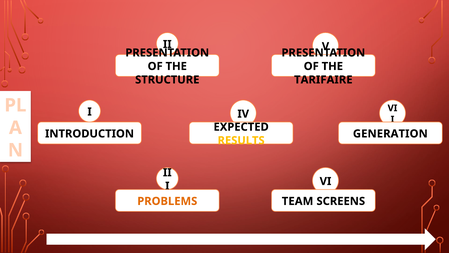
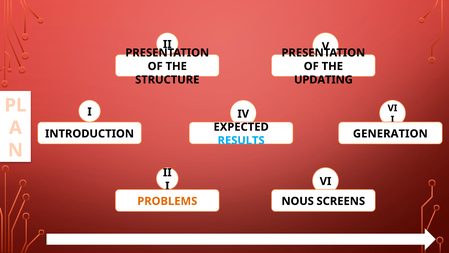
TARIFAIRE: TARIFAIRE -> UPDATING
RESULTS colour: yellow -> light blue
TEAM: TEAM -> NOUS
